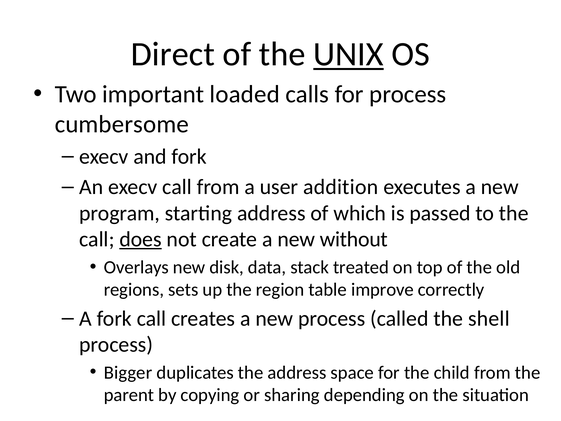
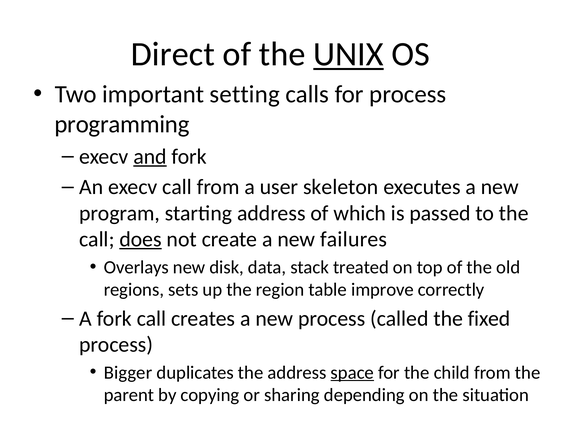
loaded: loaded -> setting
cumbersome: cumbersome -> programming
and underline: none -> present
addition: addition -> skeleton
without: without -> failures
shell: shell -> fixed
space underline: none -> present
